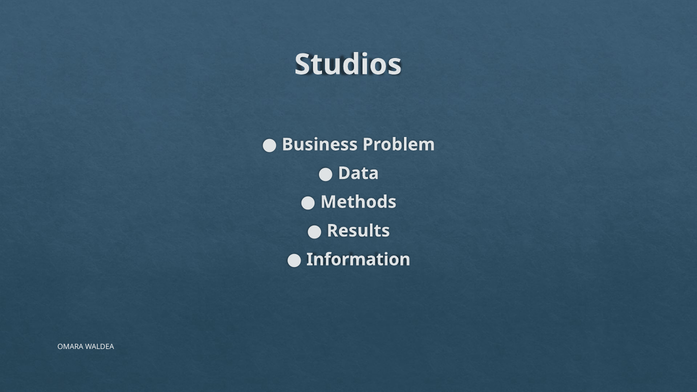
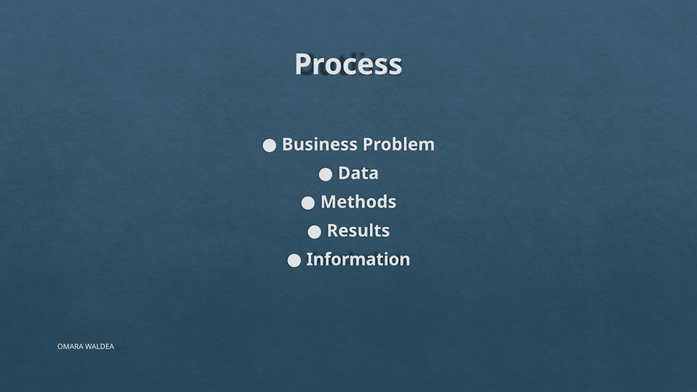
Studios: Studios -> Process
